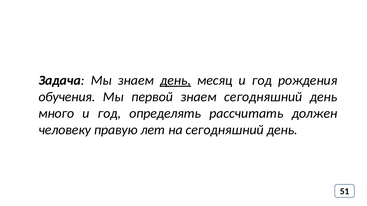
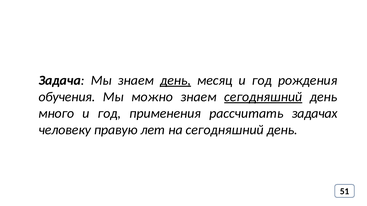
первой: первой -> можно
сегодняшний at (263, 97) underline: none -> present
определять: определять -> применения
должен: должен -> задачах
